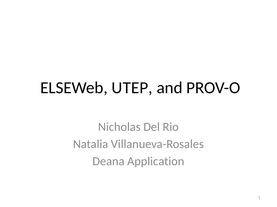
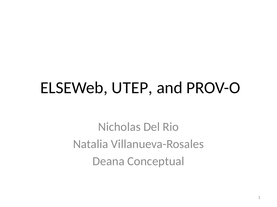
Application: Application -> Conceptual
